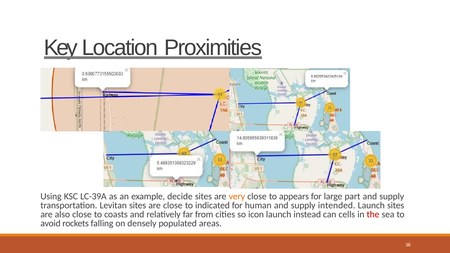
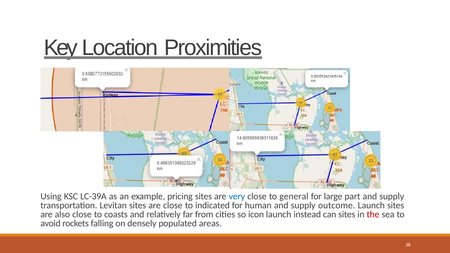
decide: decide -> pricing
very colour: orange -> blue
appears: appears -> general
intended: intended -> outcome
can cells: cells -> sites
